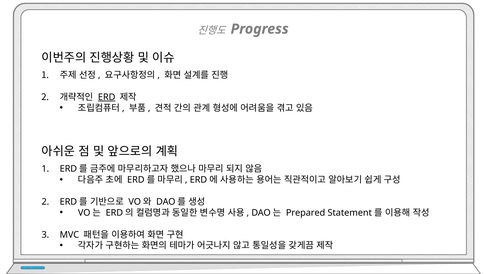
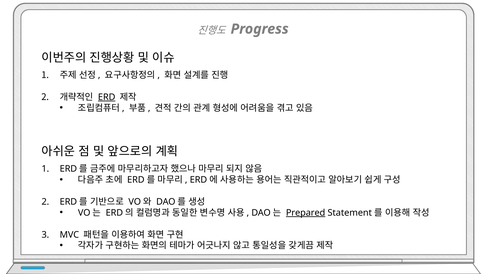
Prepared underline: none -> present
